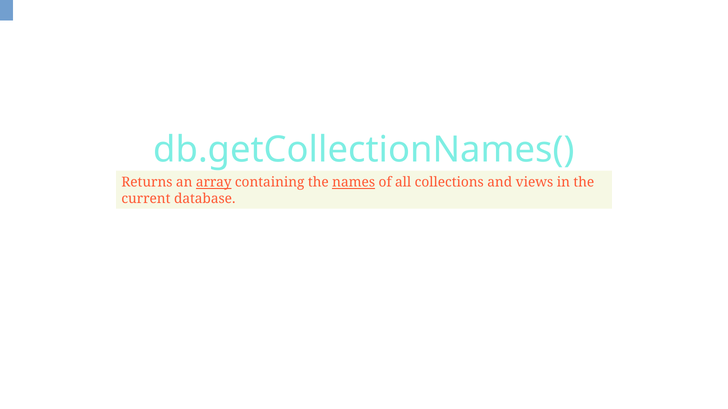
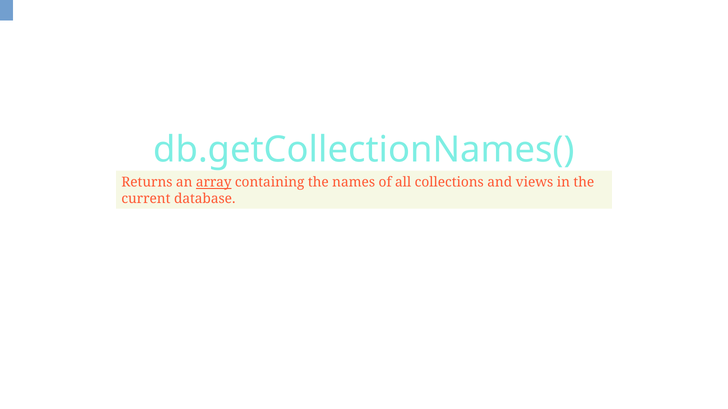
names underline: present -> none
